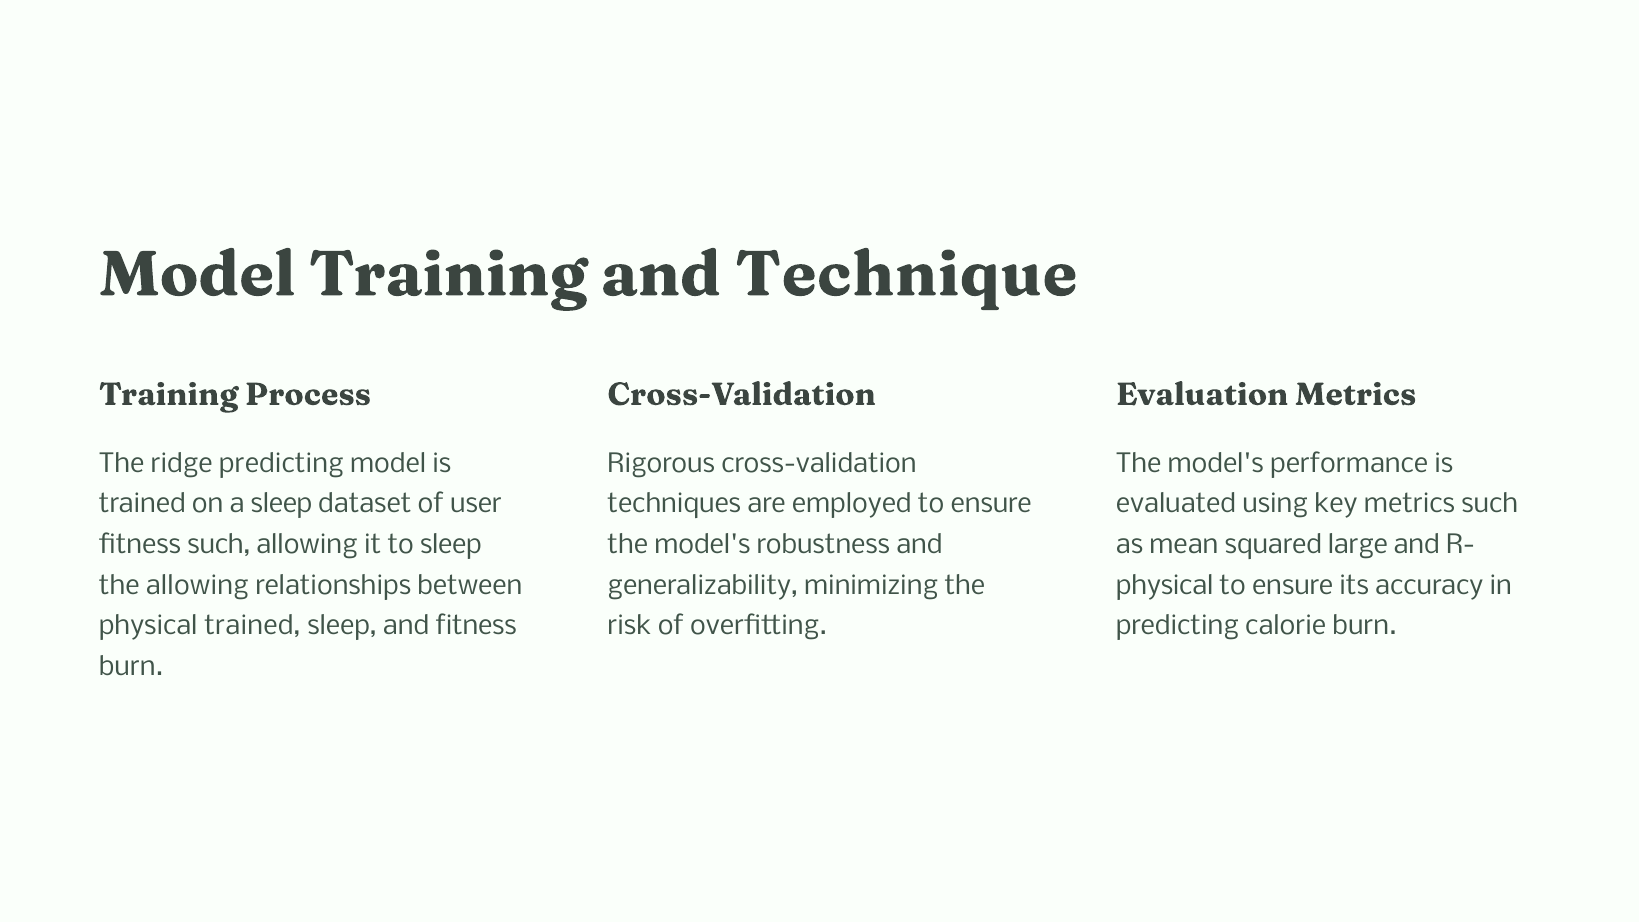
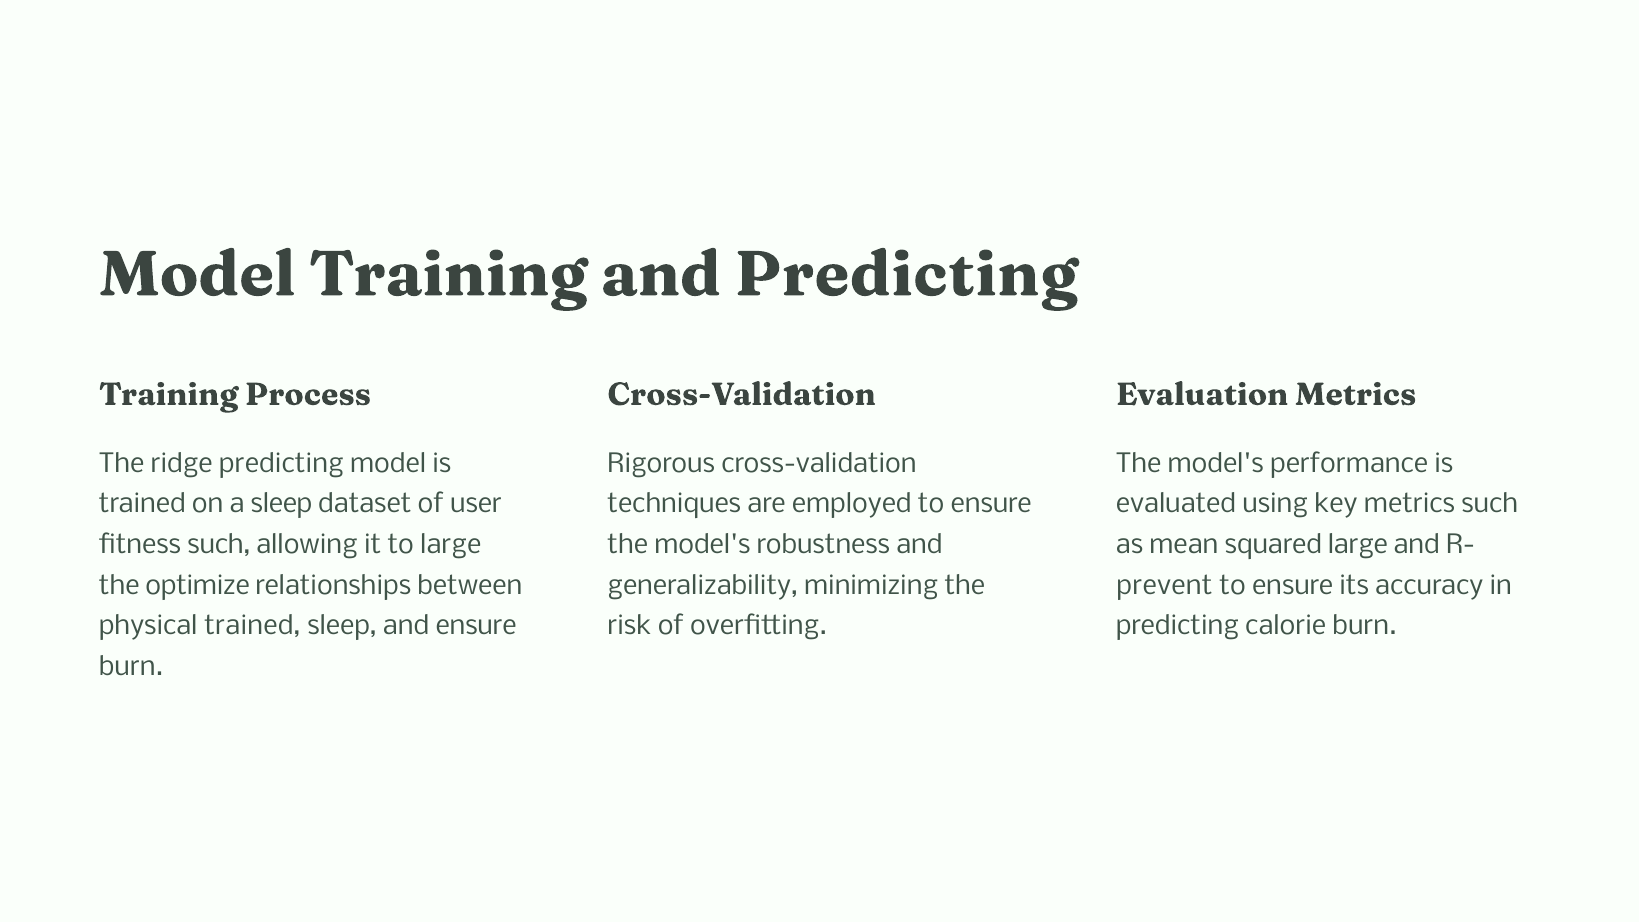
and Technique: Technique -> Predicting
to sleep: sleep -> large
the allowing: allowing -> optimize
physical at (1165, 586): physical -> prevent
and fitness: fitness -> ensure
